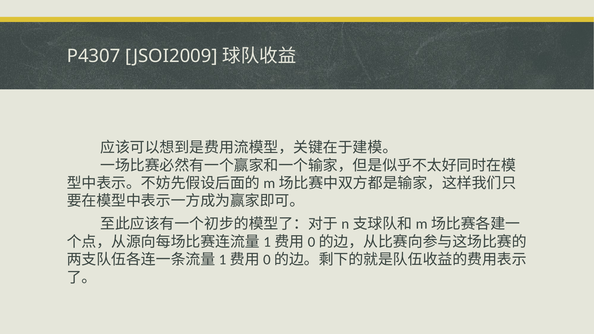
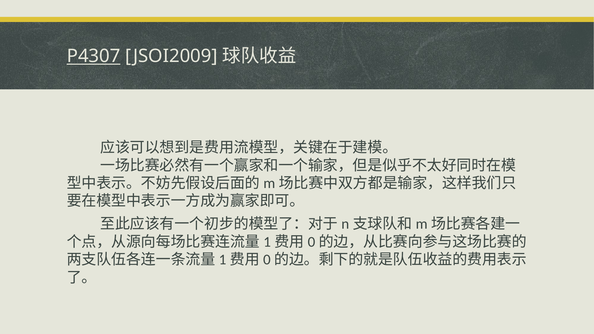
P4307 underline: none -> present
